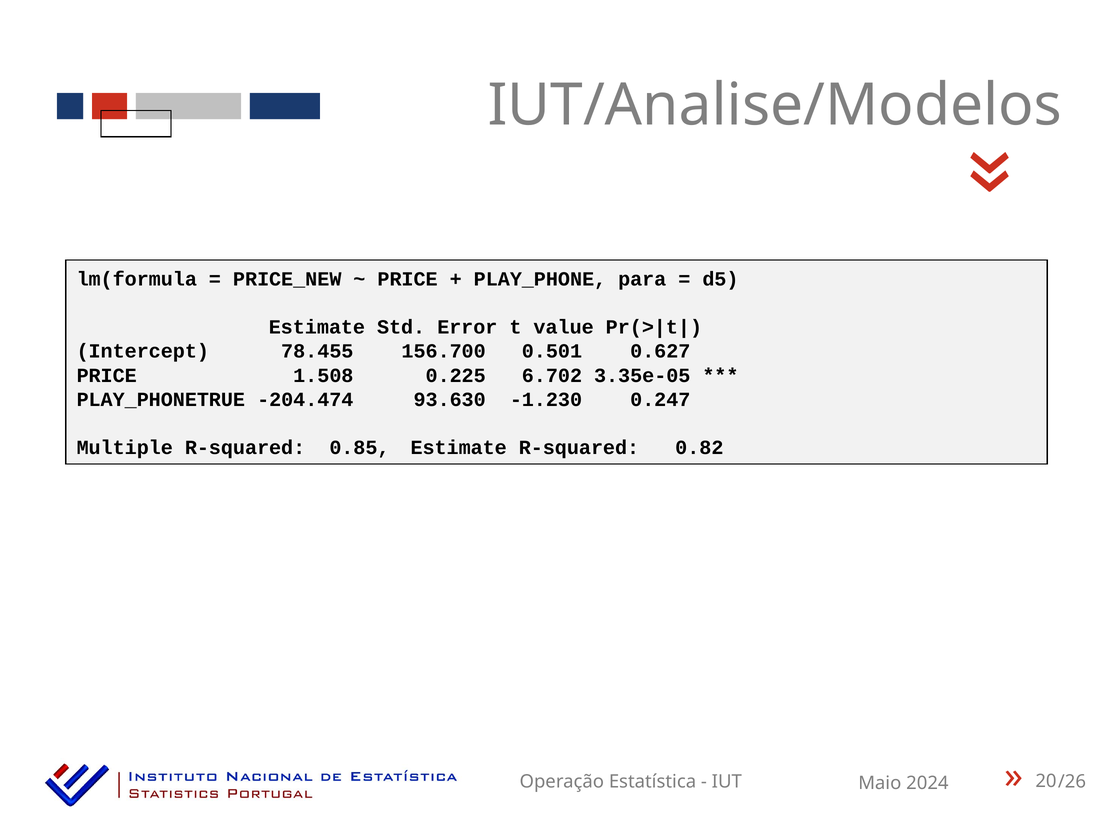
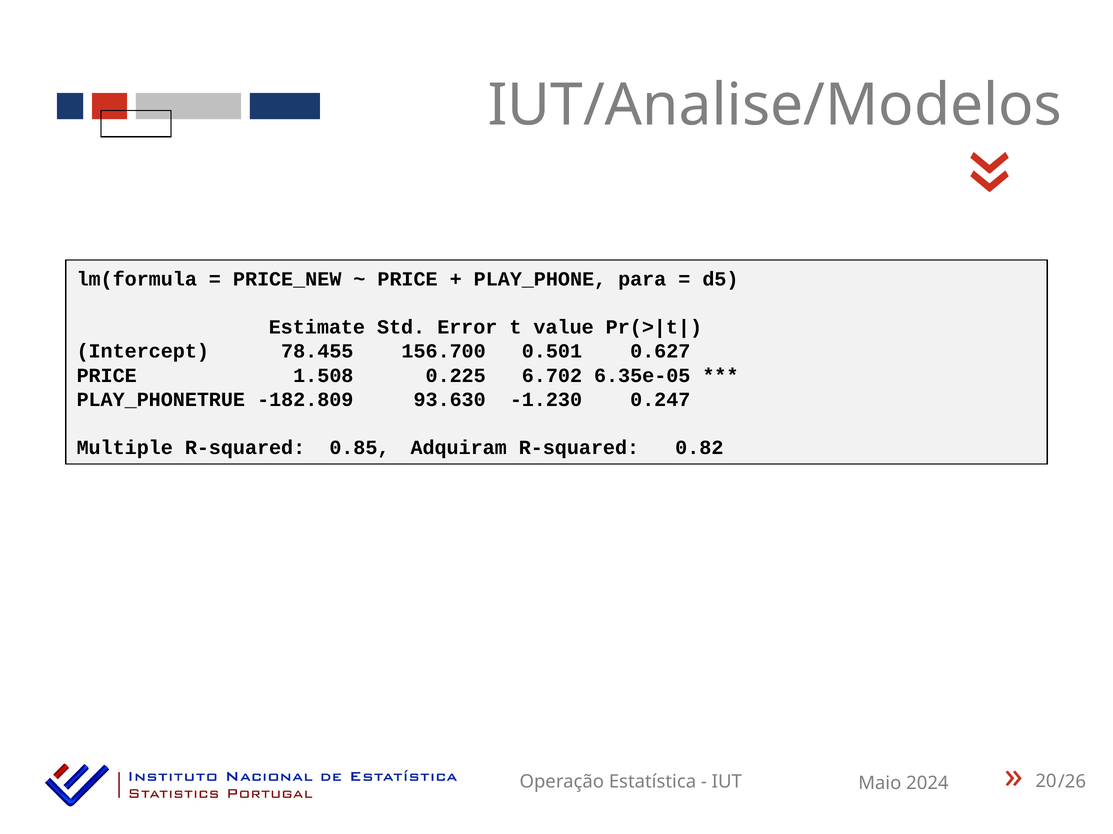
3.35e-05: 3.35e-05 -> 6.35e-05
-204.474: -204.474 -> -182.809
0.85 Estimate: Estimate -> Adquiram
